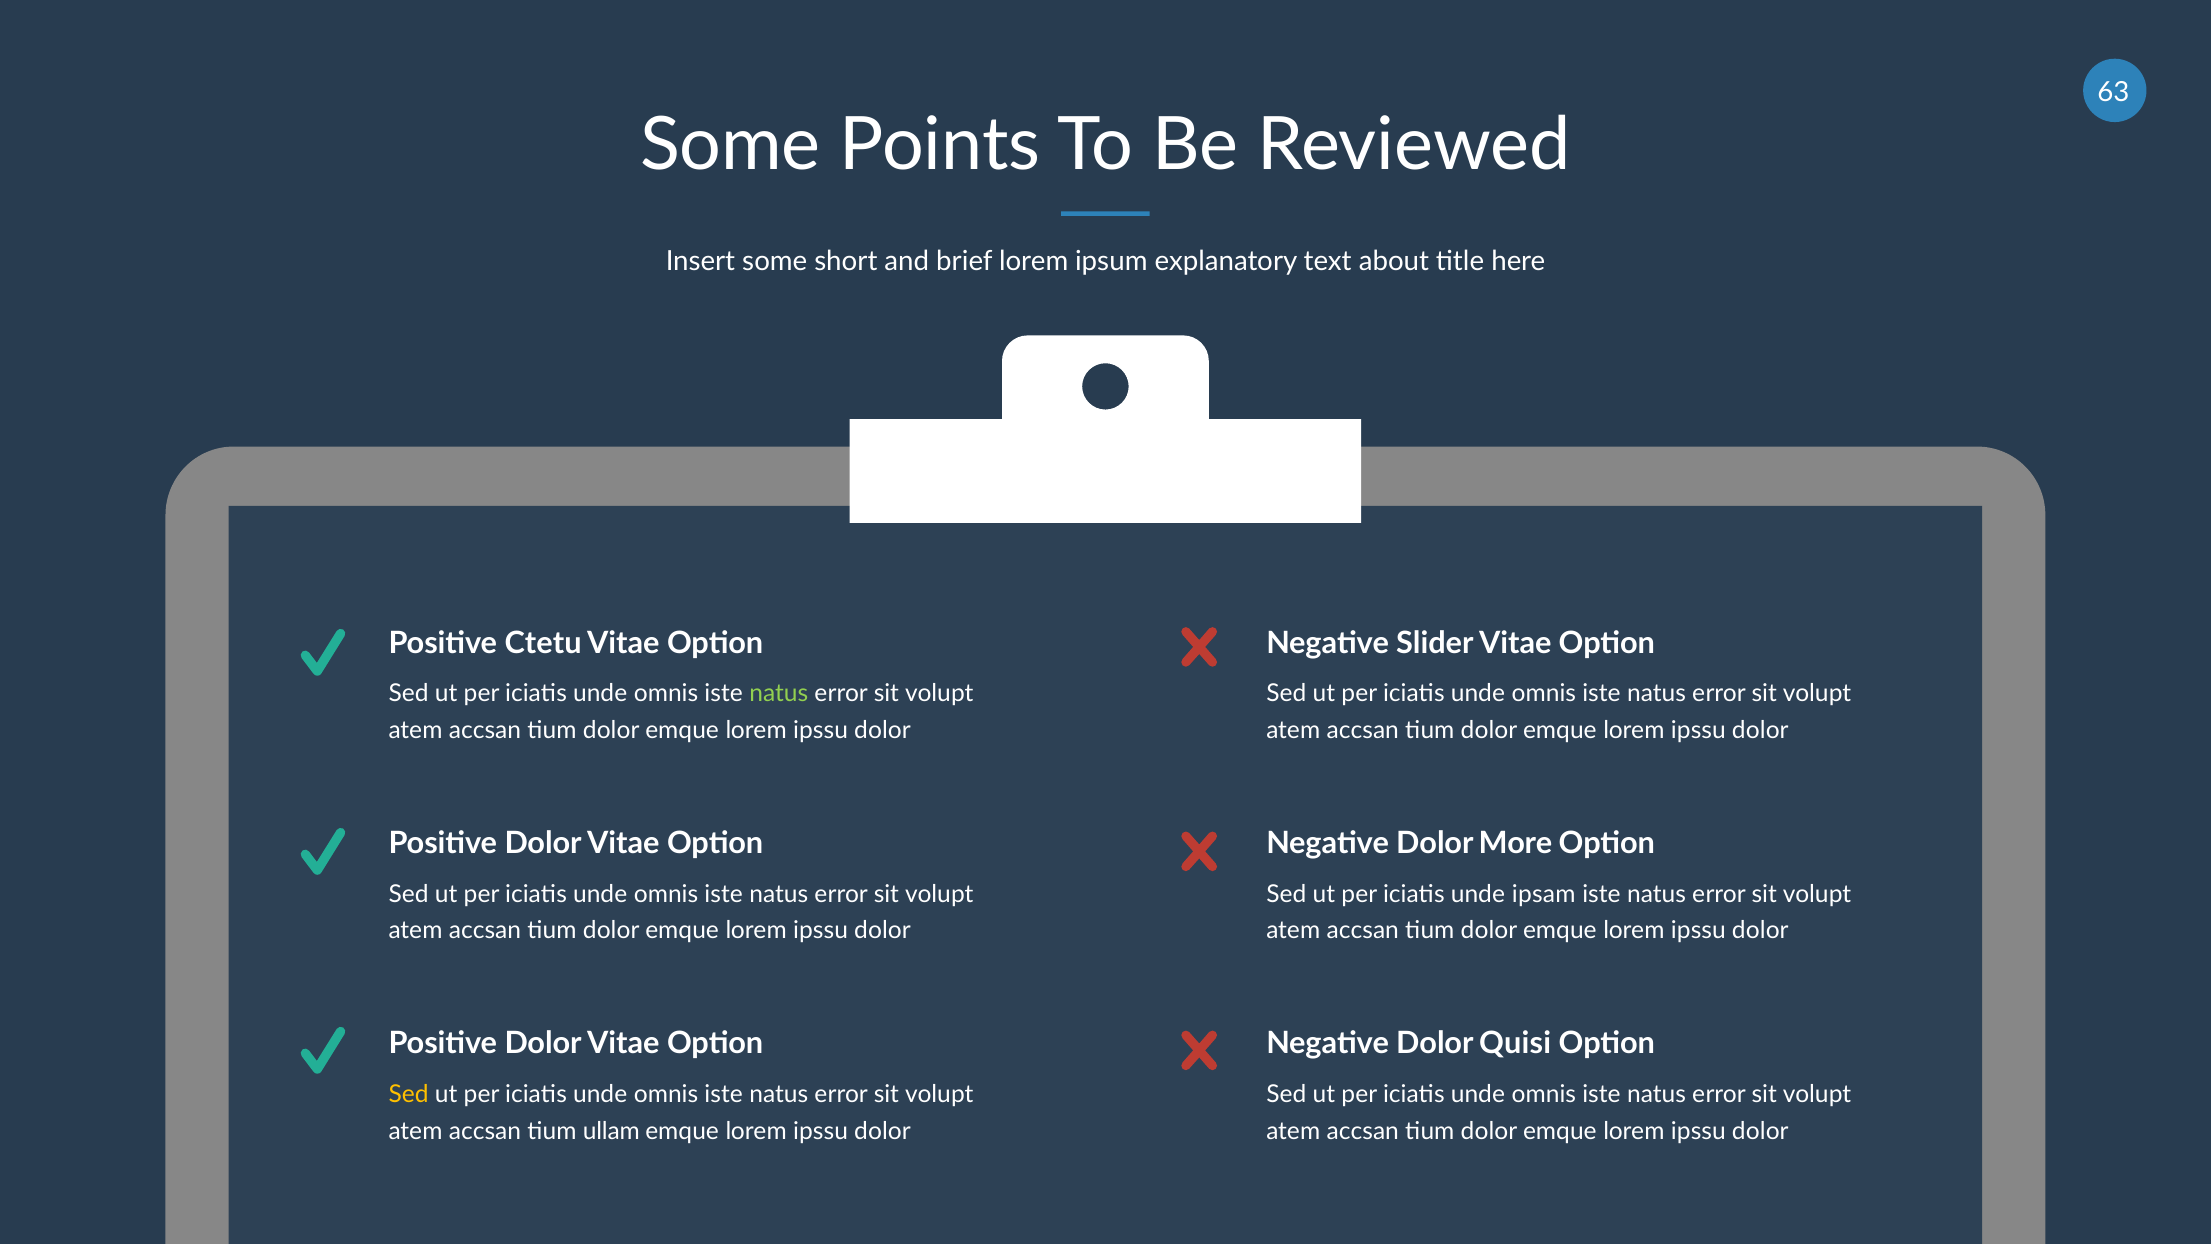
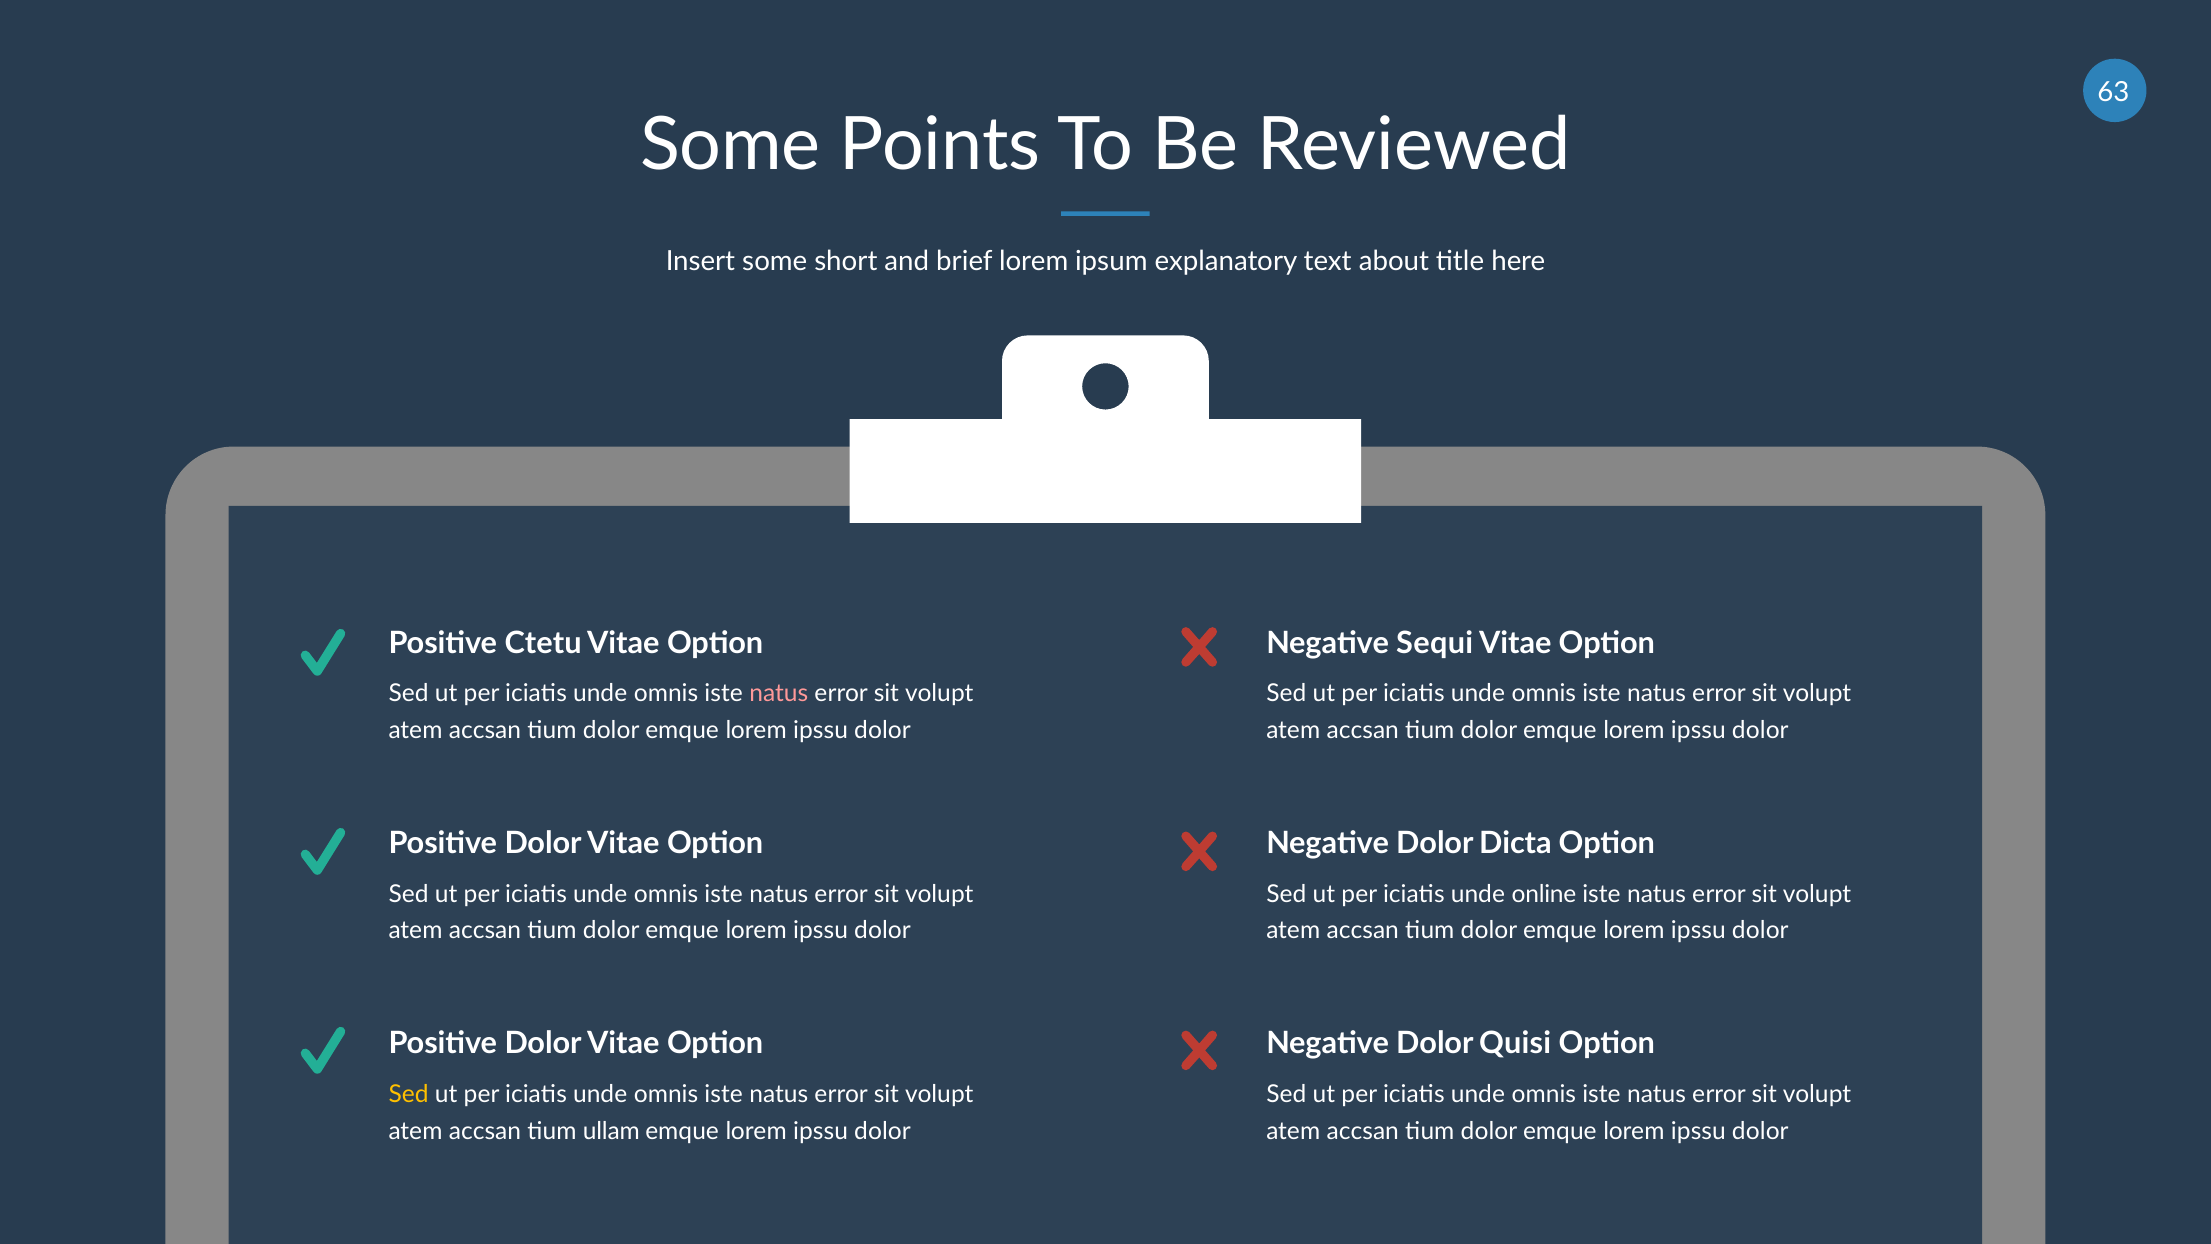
Slider: Slider -> Sequi
natus at (779, 694) colour: light green -> pink
More: More -> Dicta
ipsam: ipsam -> online
